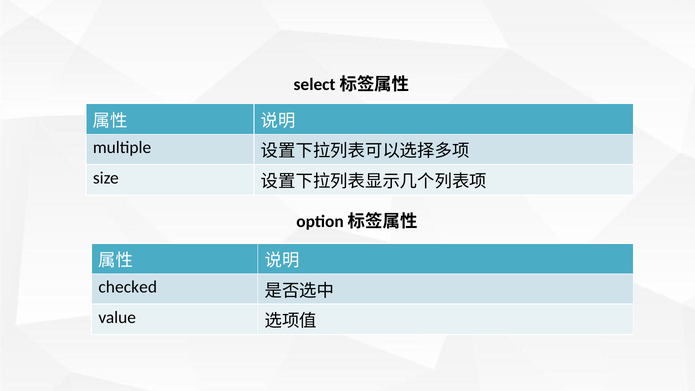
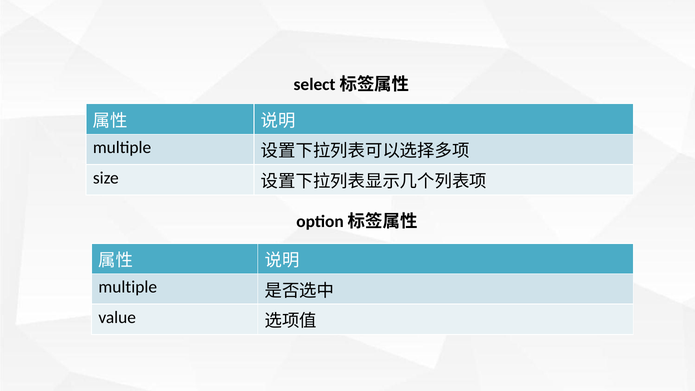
checked at (128, 287): checked -> multiple
